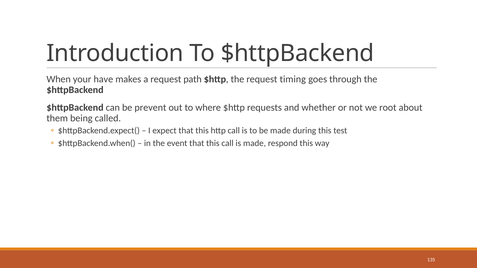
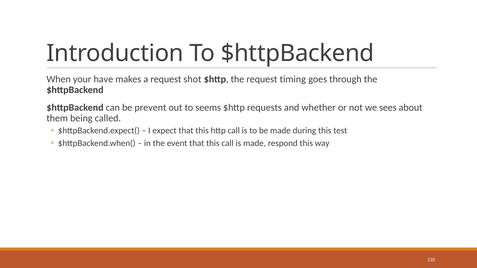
path: path -> shot
where: where -> seems
root: root -> sees
